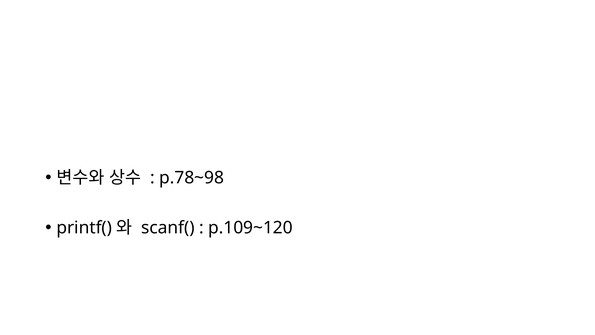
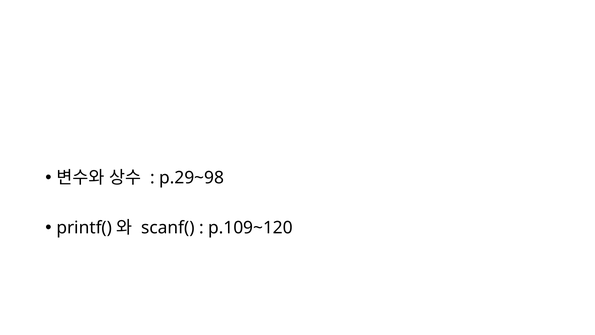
p.78~98: p.78~98 -> p.29~98
